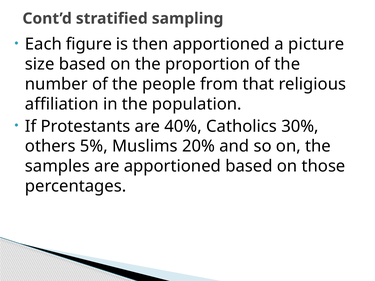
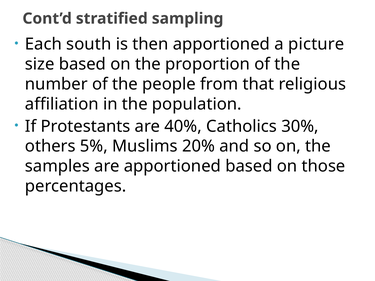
figure: figure -> south
